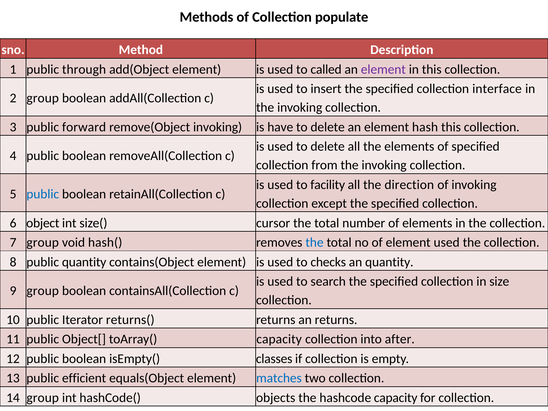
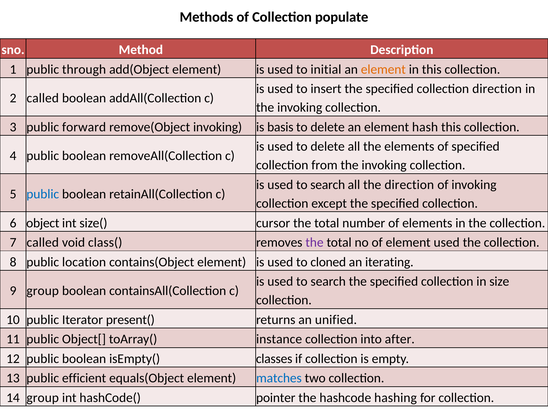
called: called -> initial
element at (383, 69) colour: purple -> orange
collection interface: interface -> direction
2 group: group -> called
have: have -> basis
facility at (328, 185): facility -> search
7 group: group -> called
hash(: hash( -> class(
the at (314, 242) colour: blue -> purple
public quantity: quantity -> location
checks: checks -> cloned
an quantity: quantity -> iterating
returns(: returns( -> present(
an returns: returns -> unified
toArray( capacity: capacity -> instance
objects: objects -> pointer
hashcode capacity: capacity -> hashing
